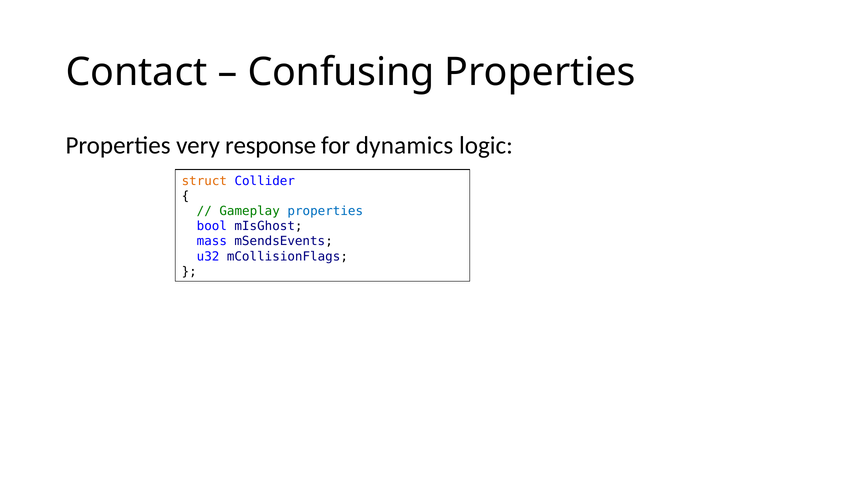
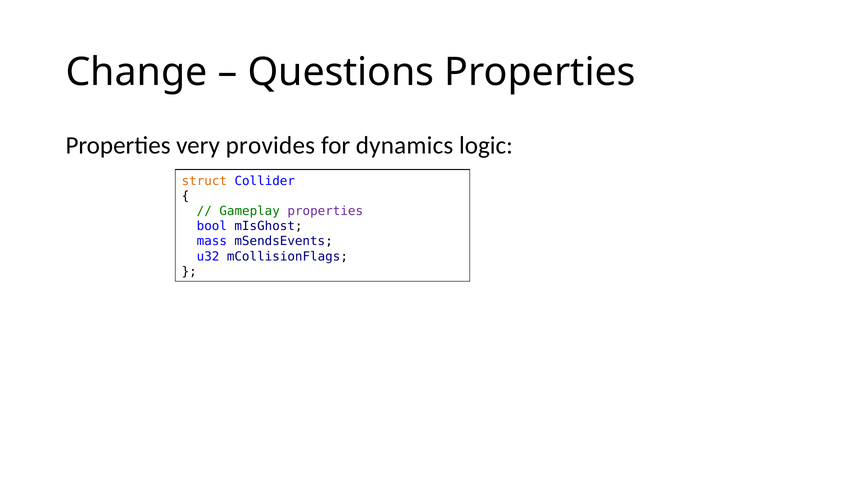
Contact: Contact -> Change
Confusing: Confusing -> Questions
response: response -> provides
properties at (325, 211) colour: blue -> purple
